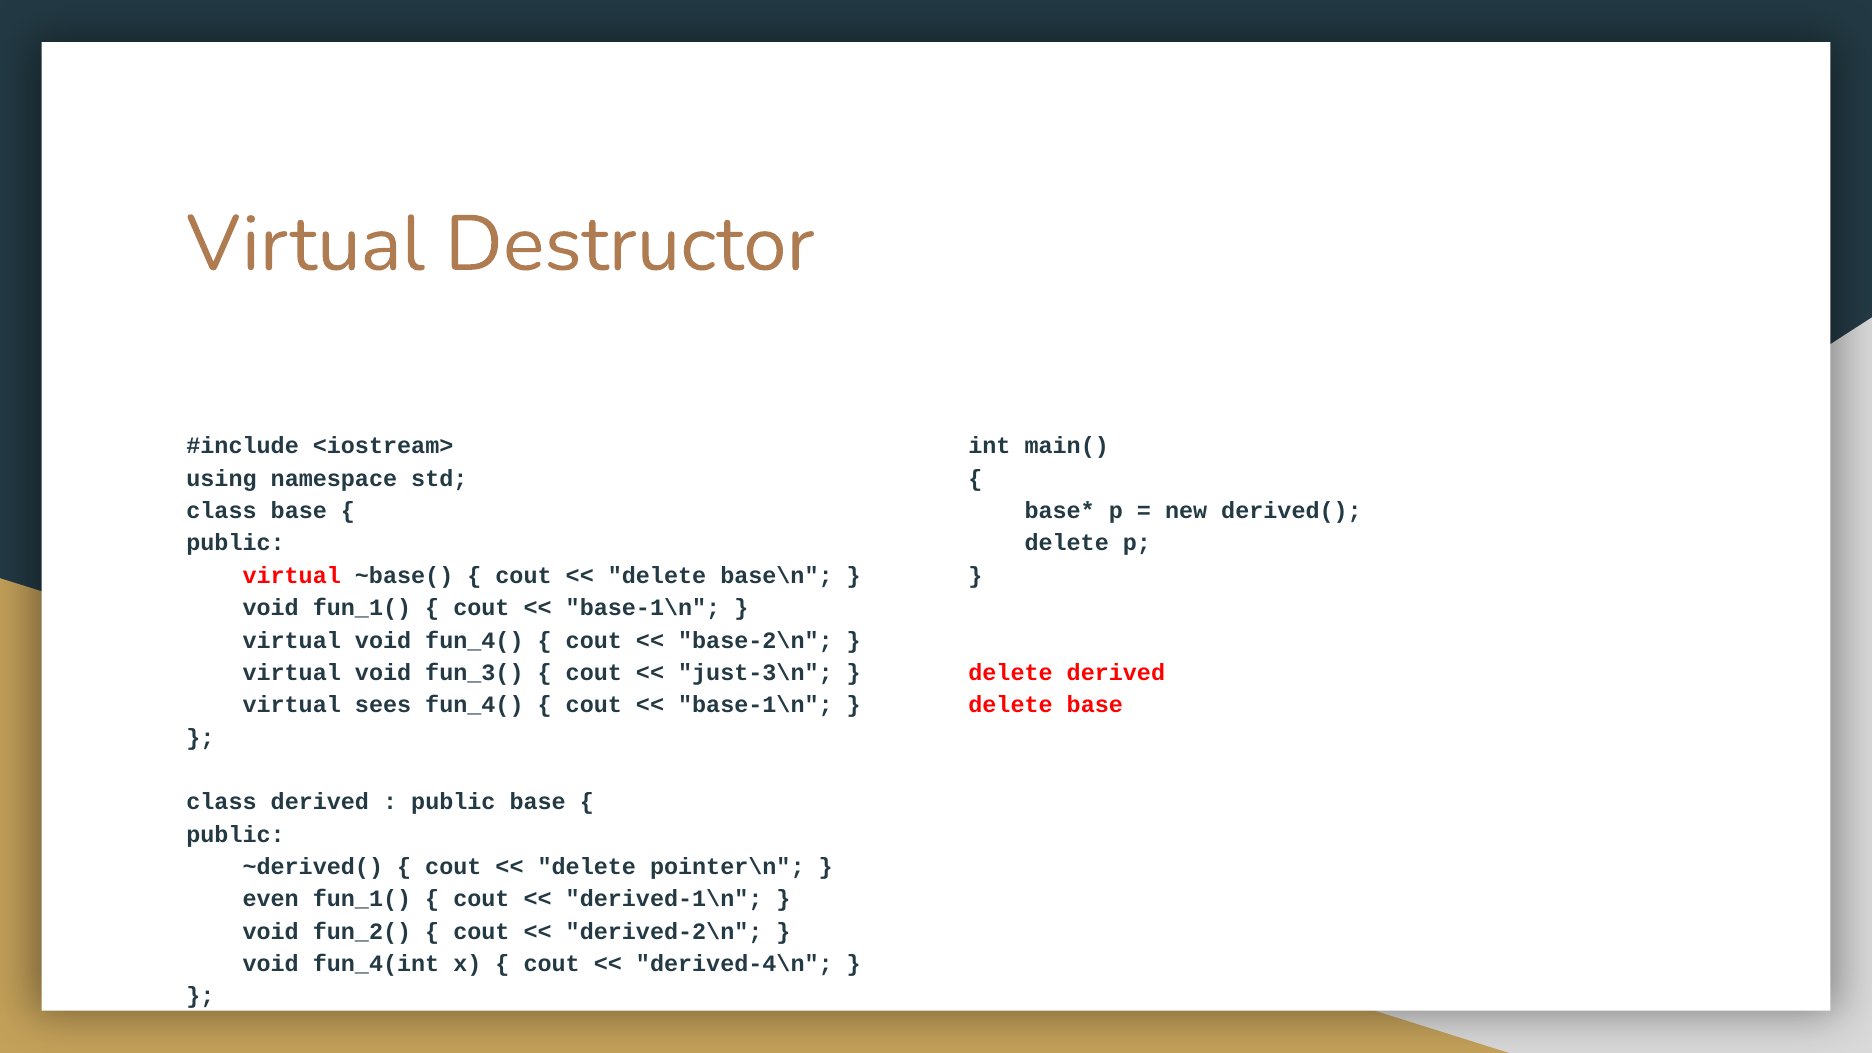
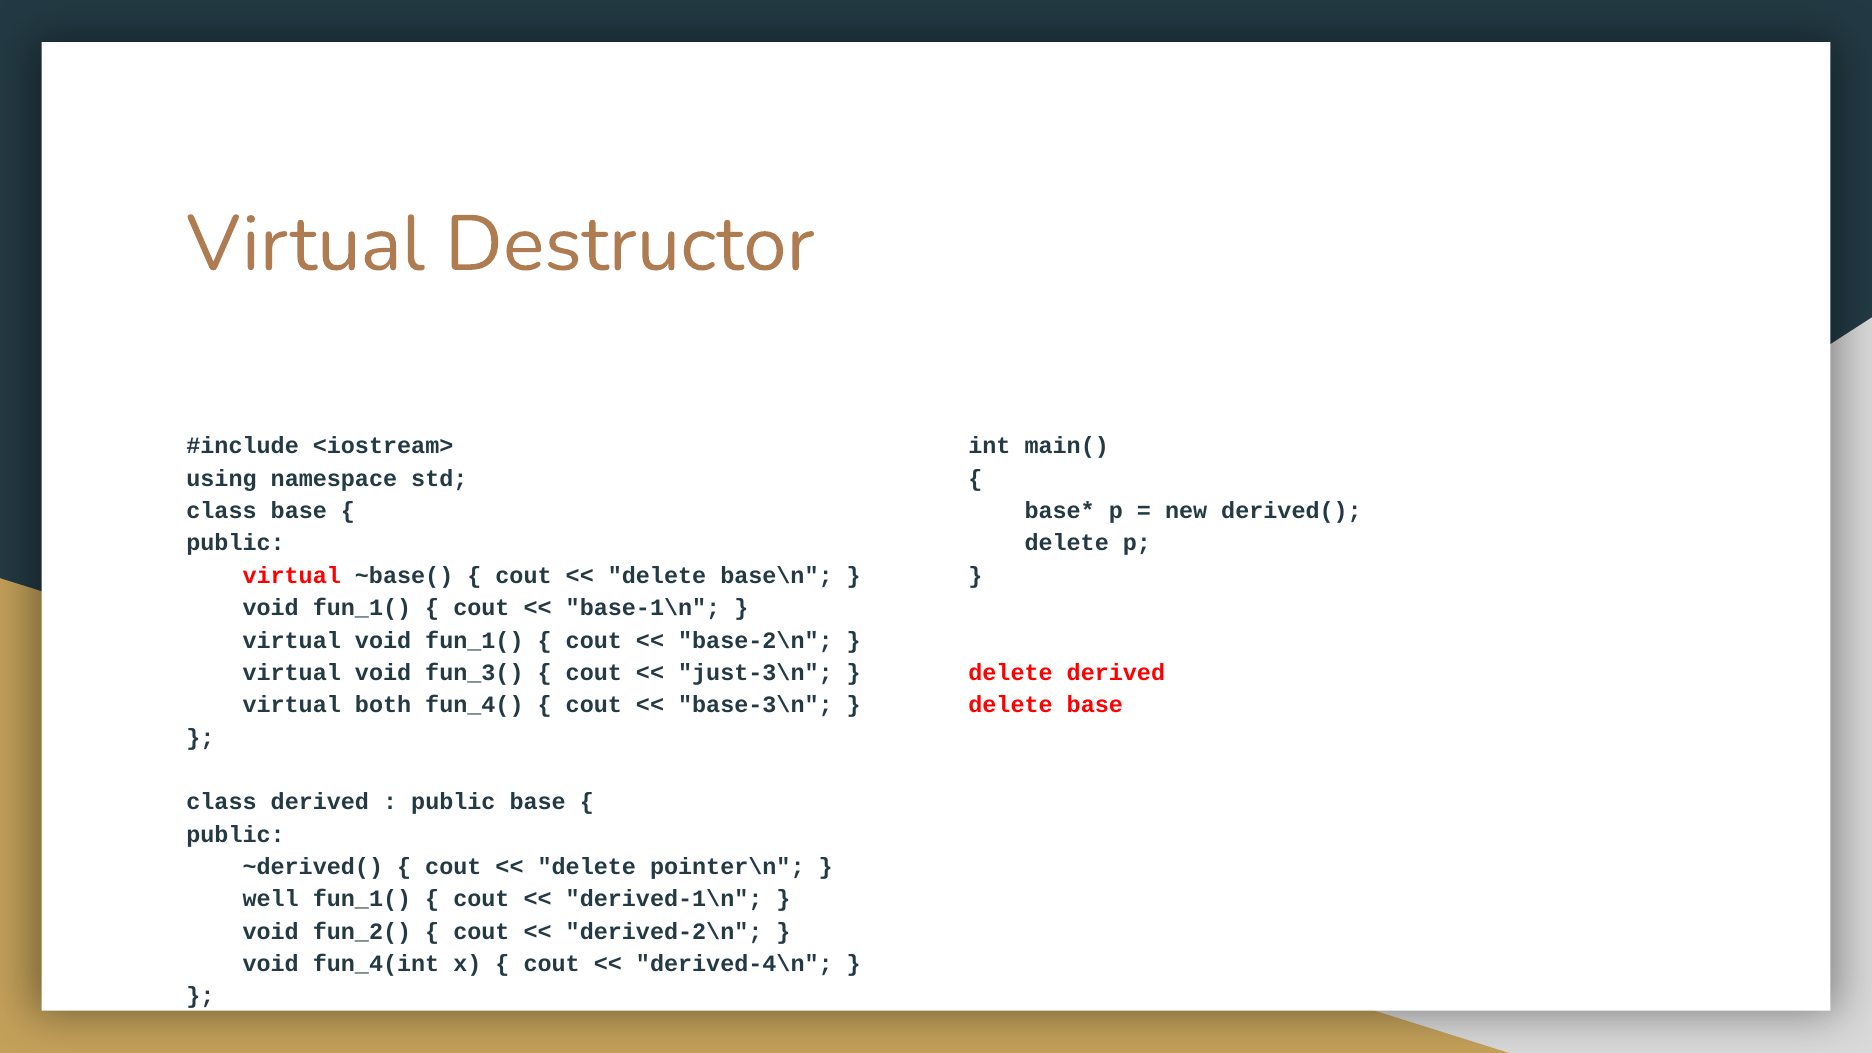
virtual void fun_4(: fun_4( -> fun_1(
sees: sees -> both
base-1\n at (755, 705): base-1\n -> base-3\n
even: even -> well
